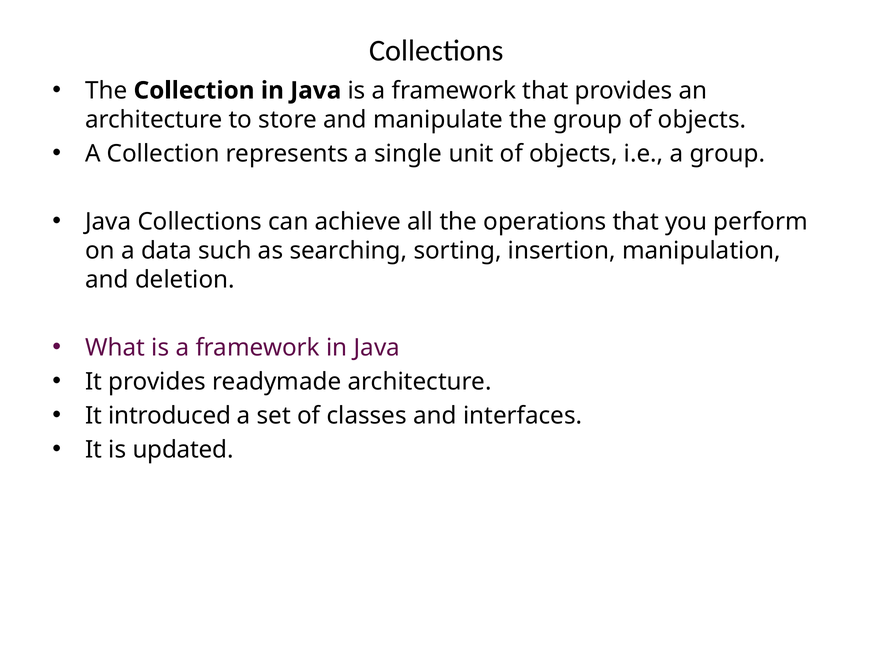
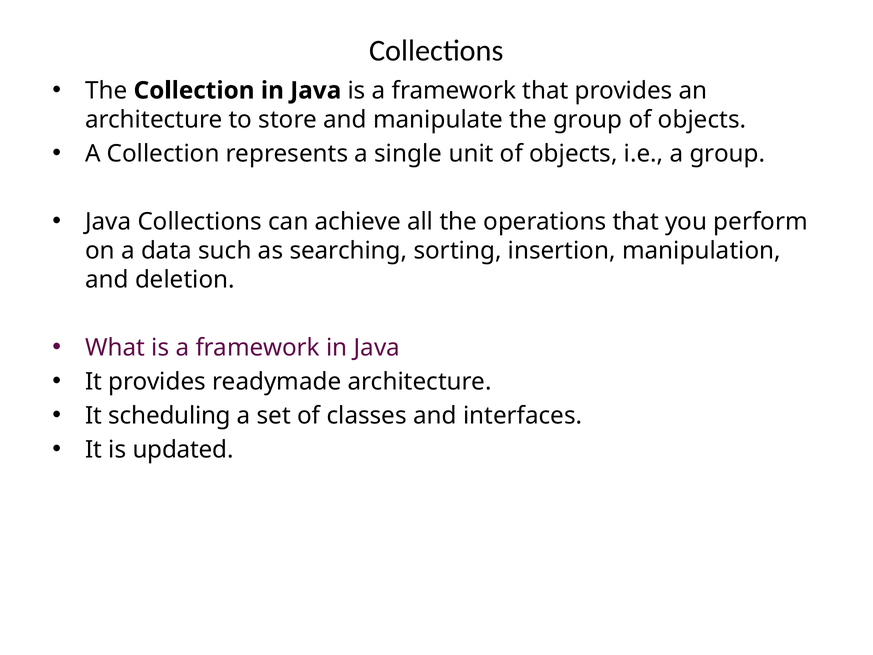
introduced: introduced -> scheduling
